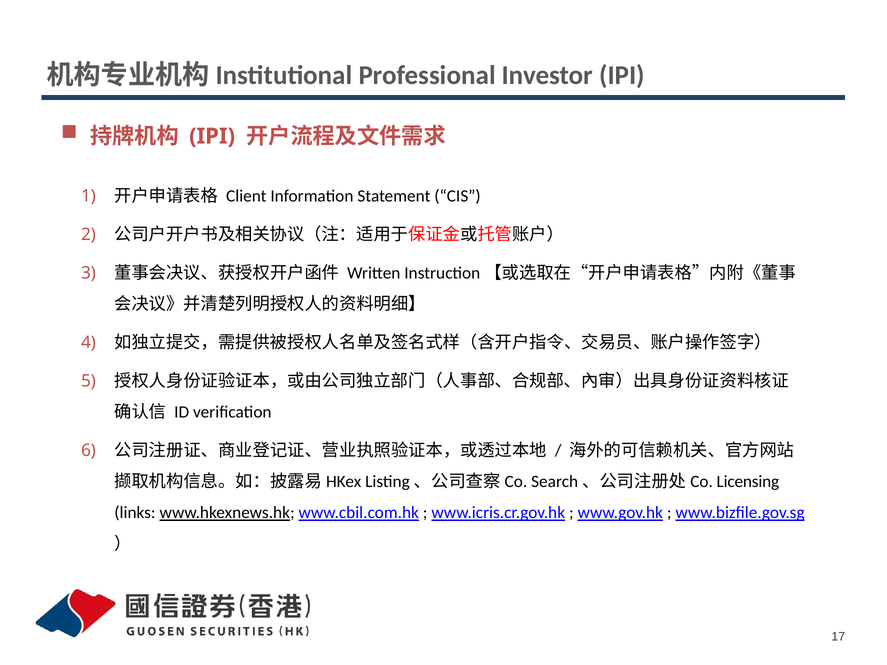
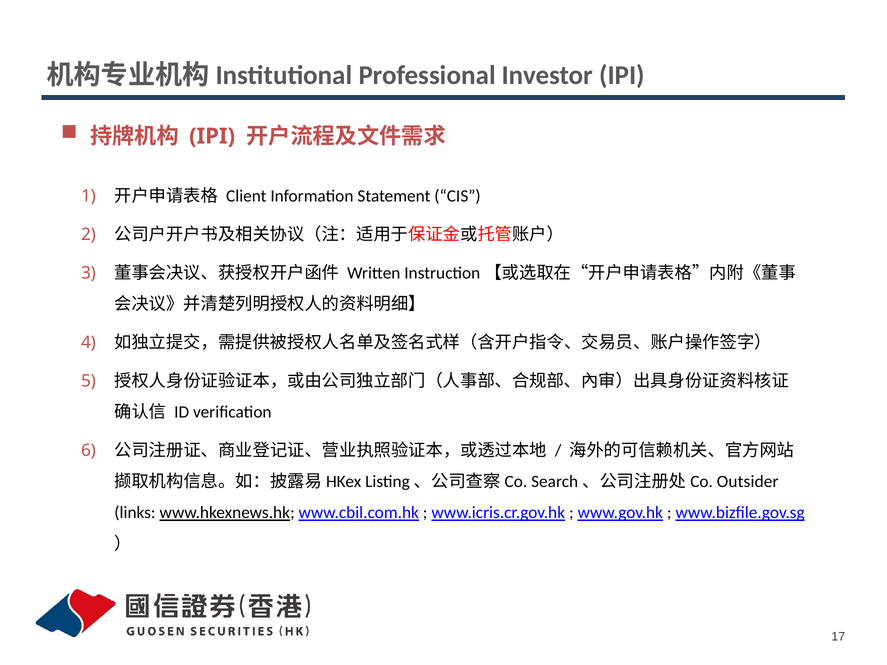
Licensing: Licensing -> Outsider
